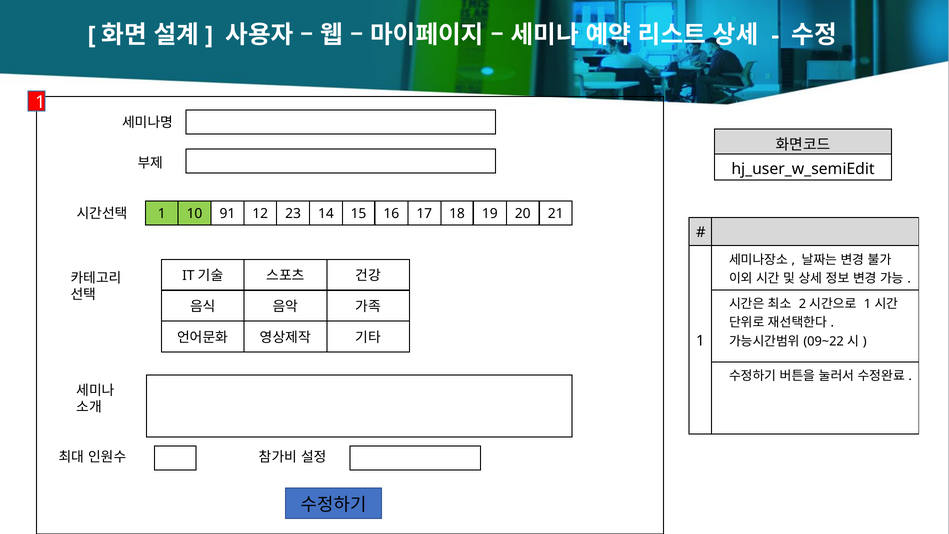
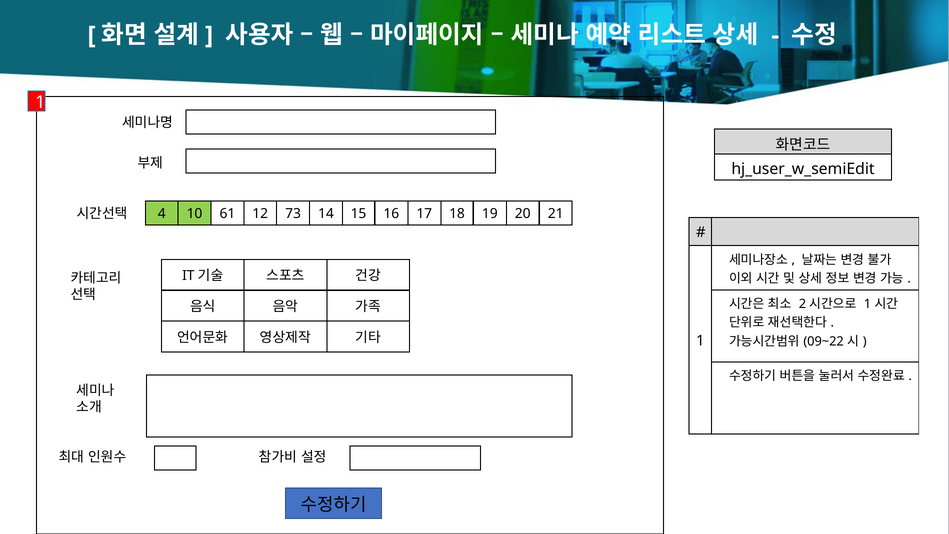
1 at (162, 214): 1 -> 4
91: 91 -> 61
23: 23 -> 73
